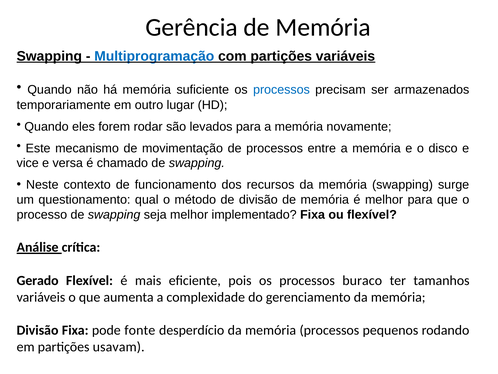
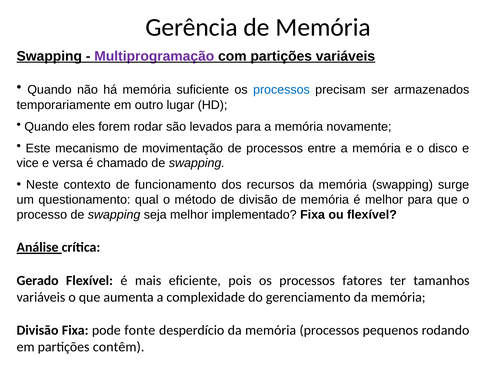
Multiprogramação colour: blue -> purple
buraco: buraco -> fatores
usavam: usavam -> contêm
